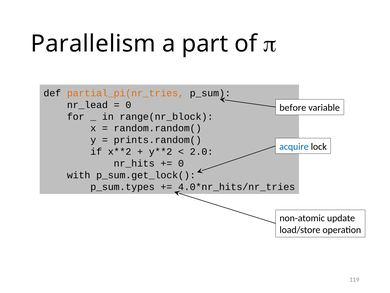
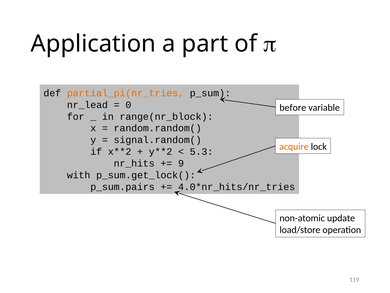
Parallelism: Parallelism -> Application
prints.random(: prints.random( -> signal.random(
acquire colour: blue -> orange
2.0: 2.0 -> 5.3
0 at (181, 163): 0 -> 9
p_sum.types: p_sum.types -> p_sum.pairs
